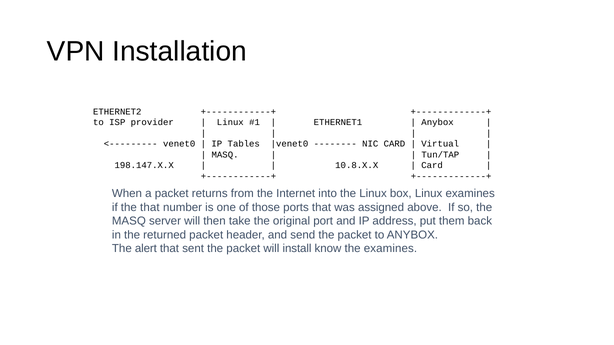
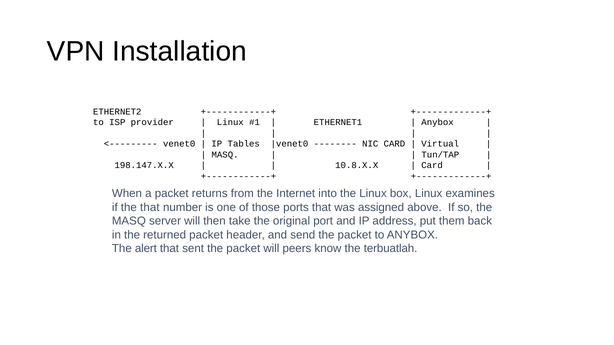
install: install -> peers
the examines: examines -> terbuatlah
